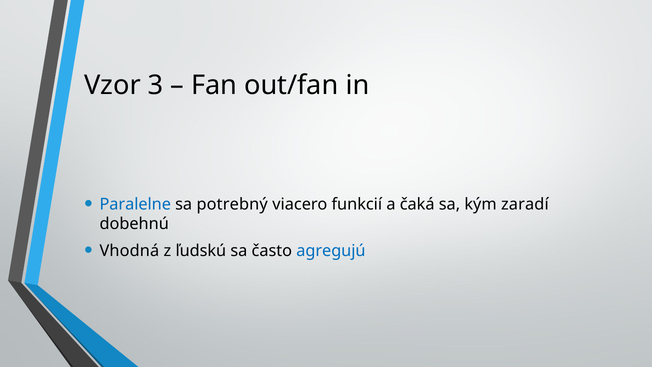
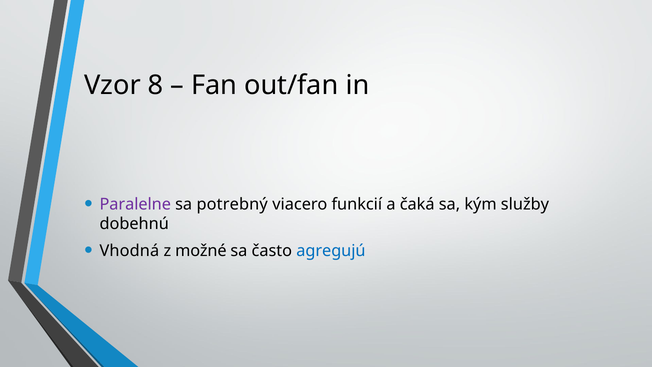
3: 3 -> 8
Paralelne colour: blue -> purple
zaradí: zaradí -> služby
ľudskú: ľudskú -> možné
